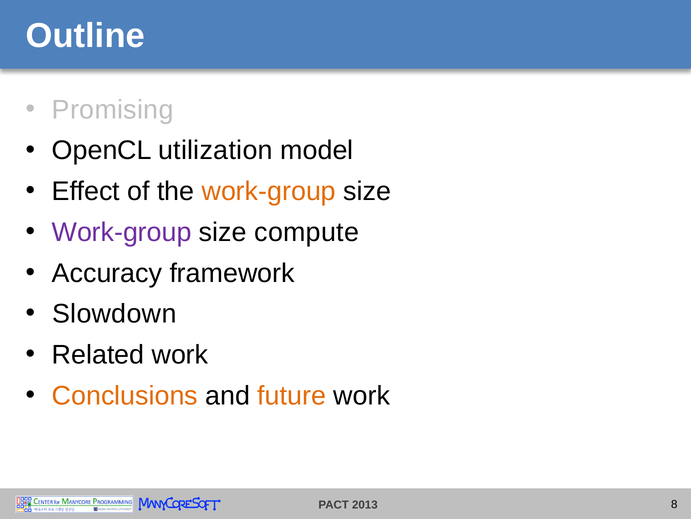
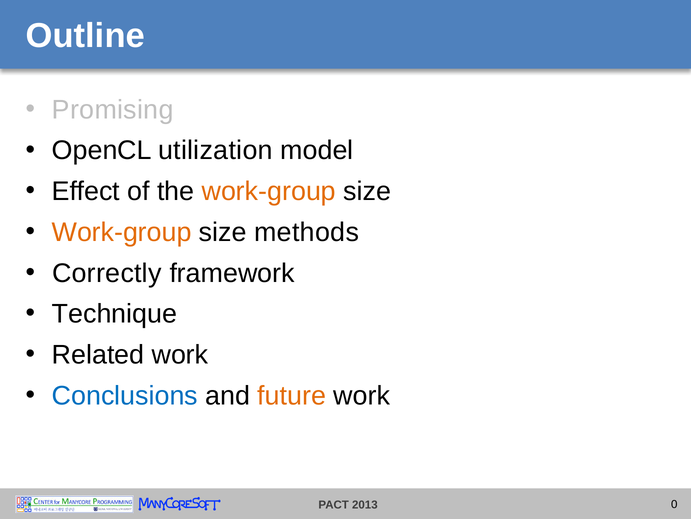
Work-group at (122, 232) colour: purple -> orange
compute: compute -> methods
Accuracy: Accuracy -> Correctly
Slowdown: Slowdown -> Technique
Conclusions colour: orange -> blue
8: 8 -> 0
